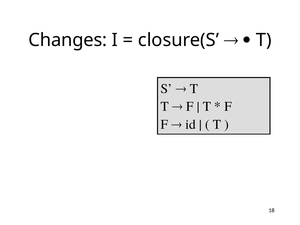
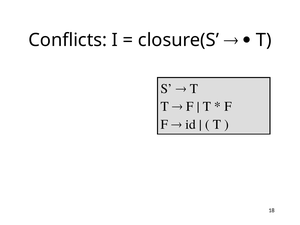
Changes: Changes -> Conflicts
